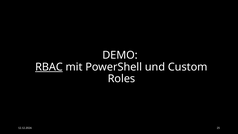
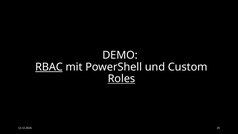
Roles underline: none -> present
